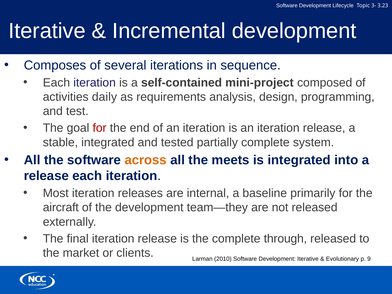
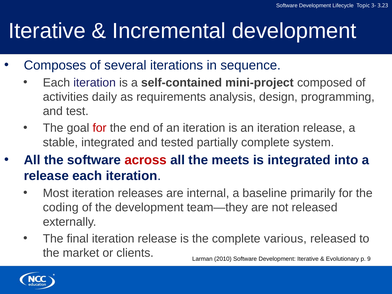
across colour: orange -> red
aircraft: aircraft -> coding
through: through -> various
